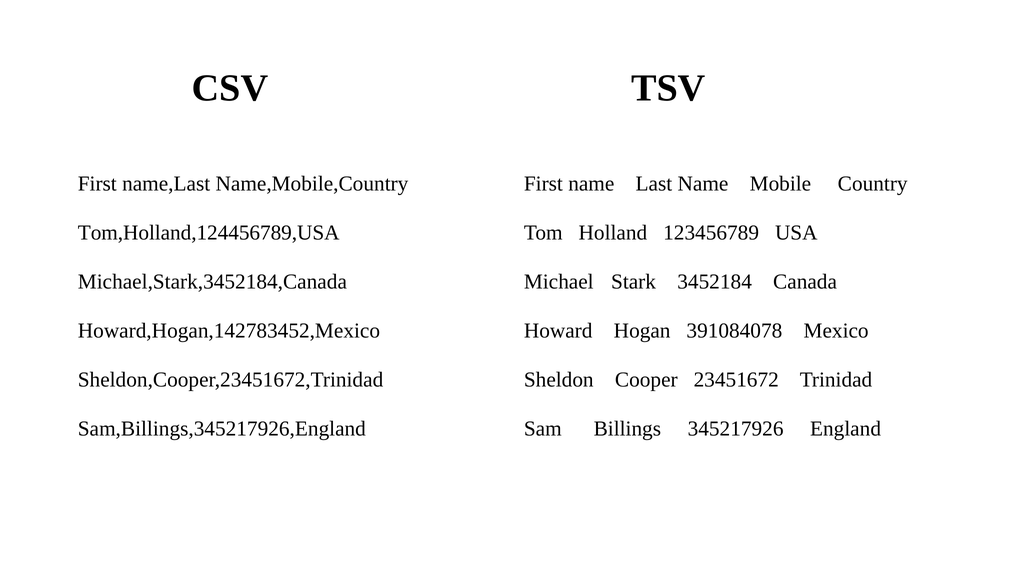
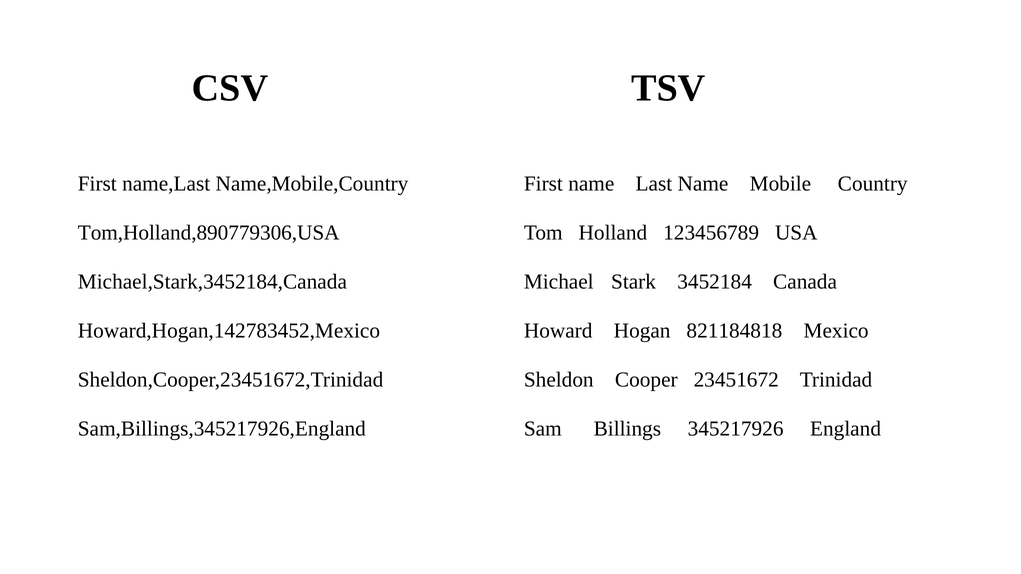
Tom,Holland,124456789,USA: Tom,Holland,124456789,USA -> Tom,Holland,890779306,USA
391084078: 391084078 -> 821184818
